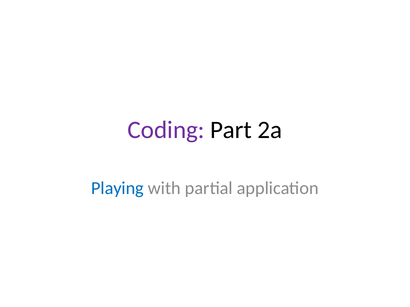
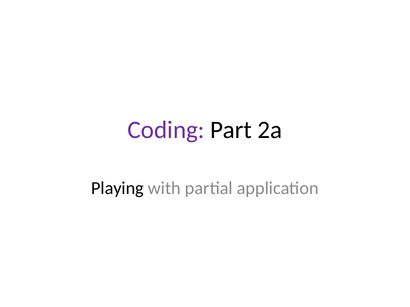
Playing colour: blue -> black
